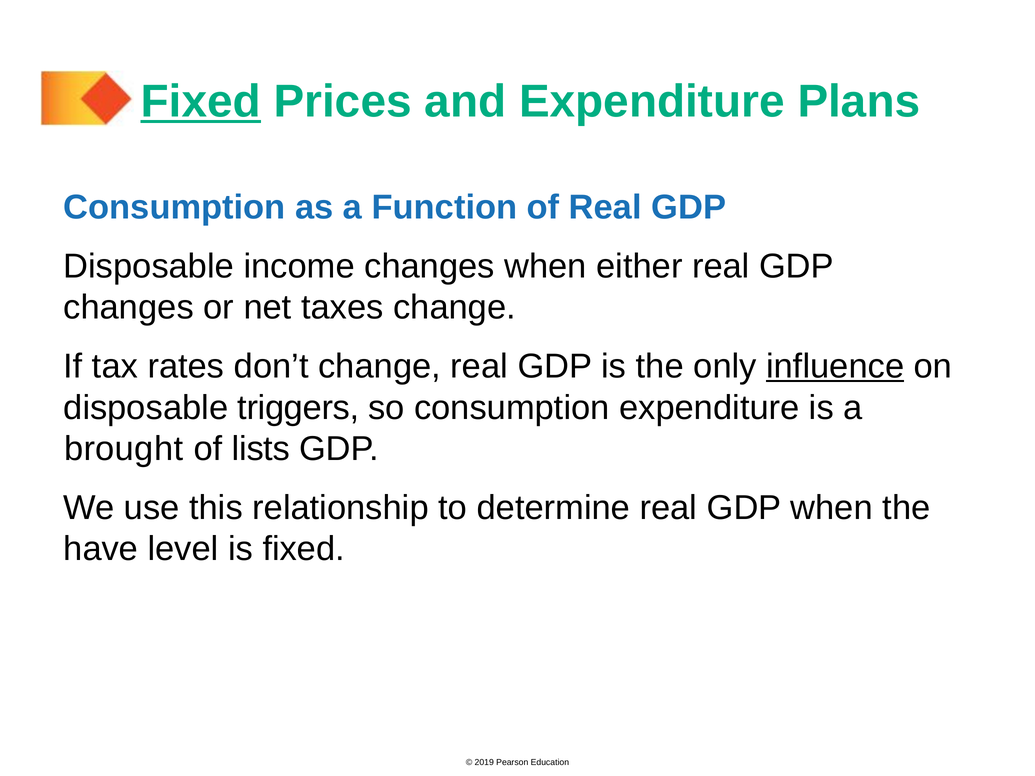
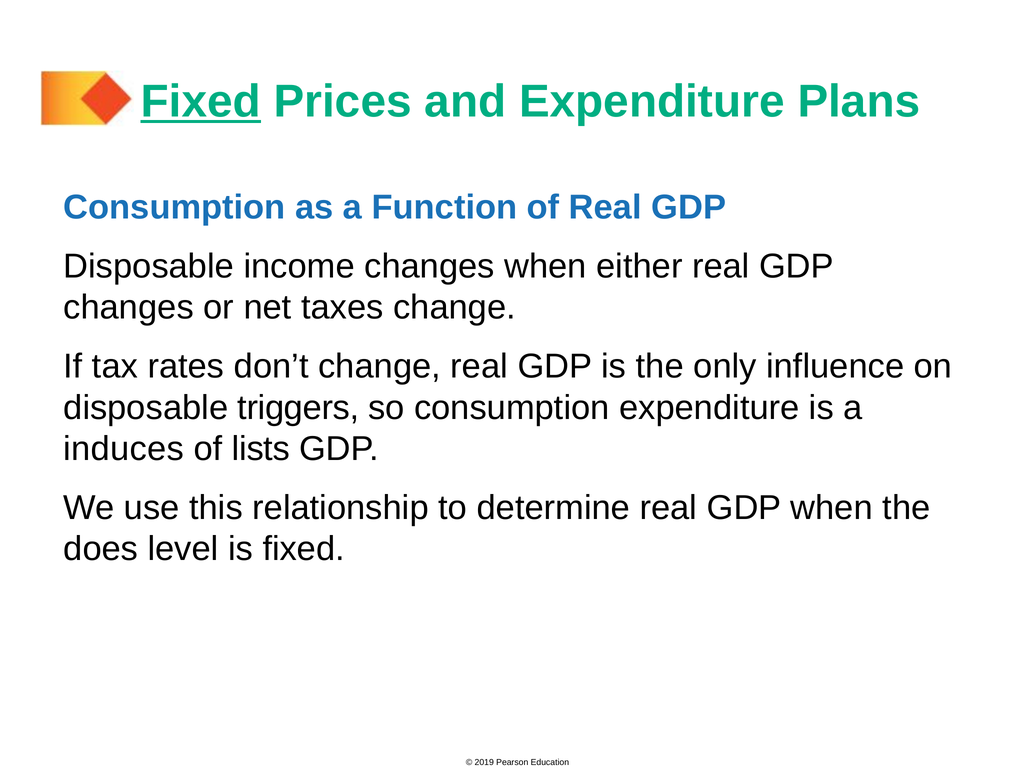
influence underline: present -> none
brought: brought -> induces
have: have -> does
